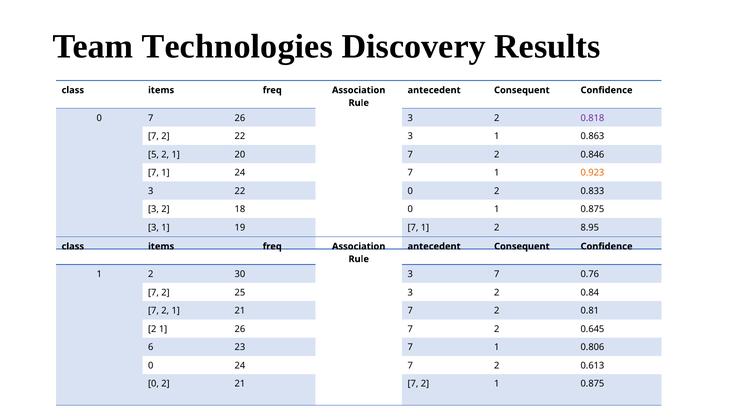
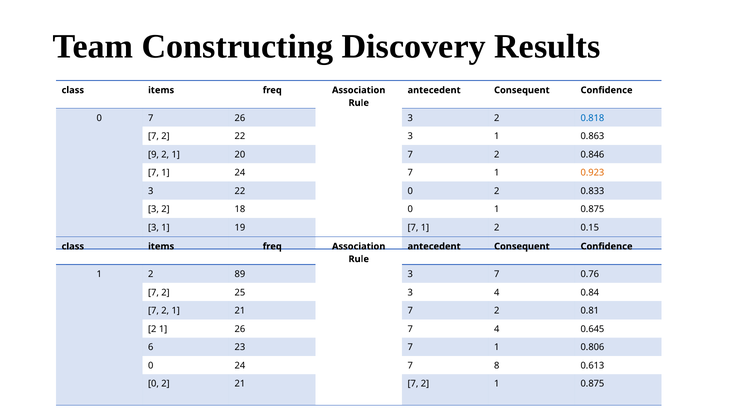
Technologies: Technologies -> Constructing
0.818 colour: purple -> blue
5: 5 -> 9
8.95: 8.95 -> 0.15
30: 30 -> 89
25 3 2: 2 -> 4
26 7 2: 2 -> 4
24 7 2: 2 -> 8
